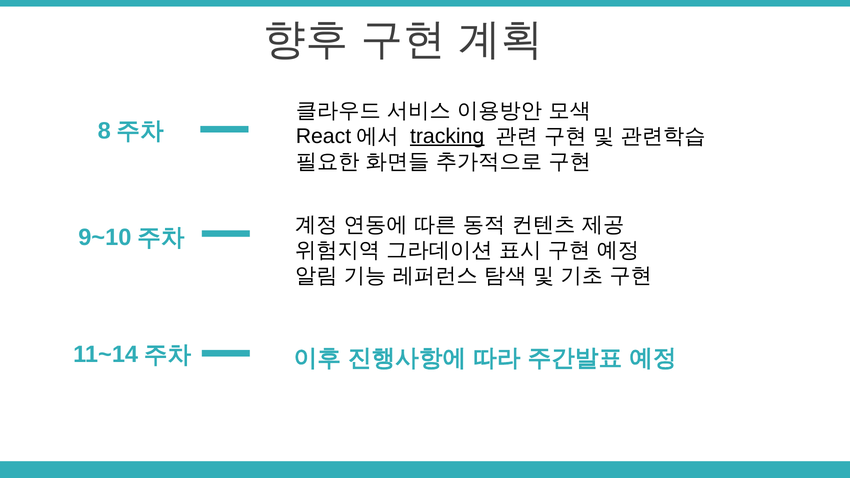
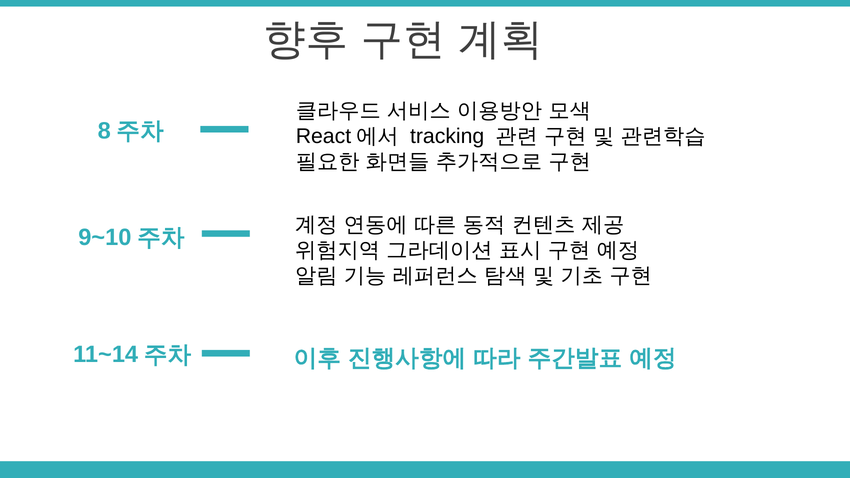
tracking underline: present -> none
